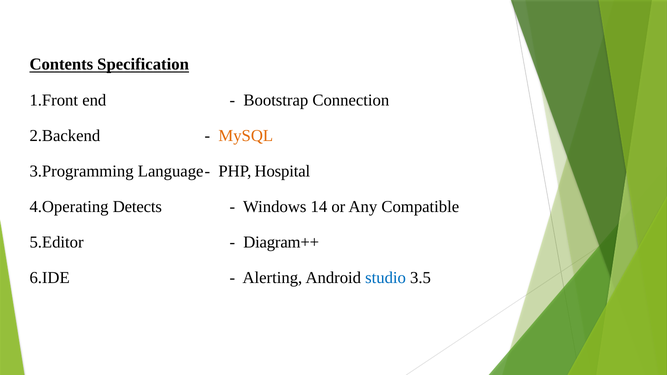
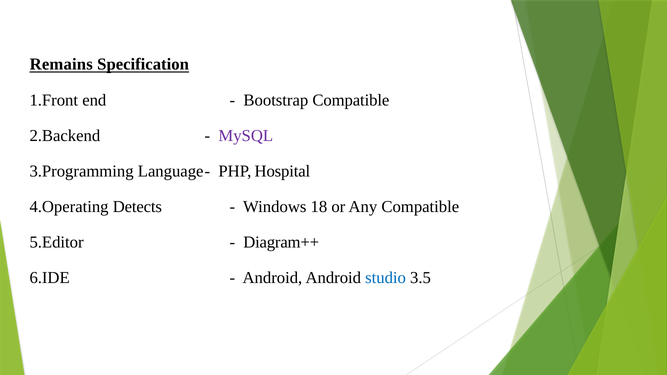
Contents: Contents -> Remains
Bootstrap Connection: Connection -> Compatible
MySQL colour: orange -> purple
14: 14 -> 18
Alerting at (272, 278): Alerting -> Android
